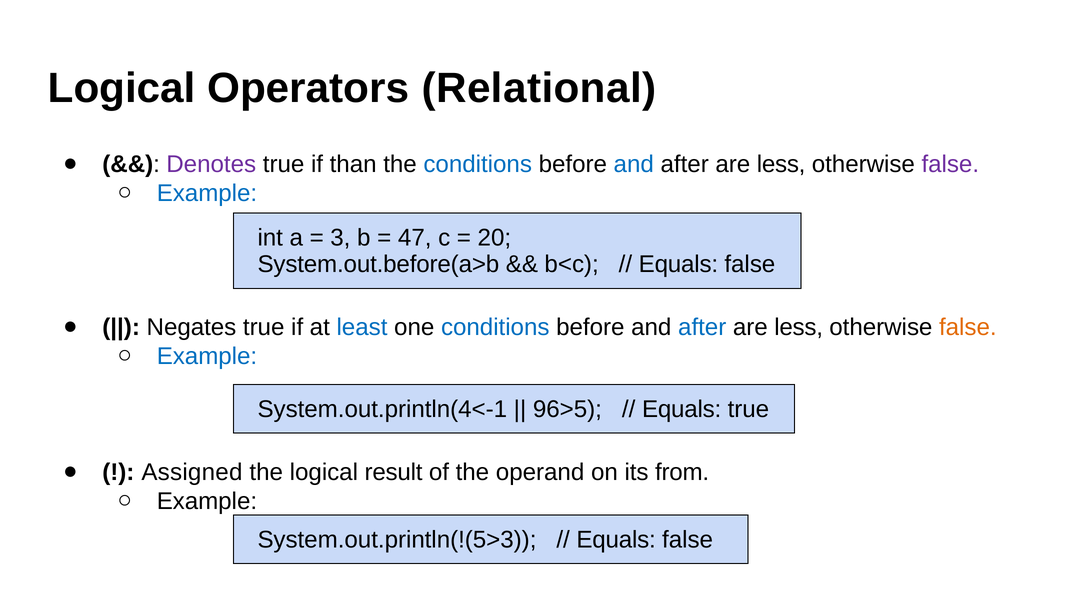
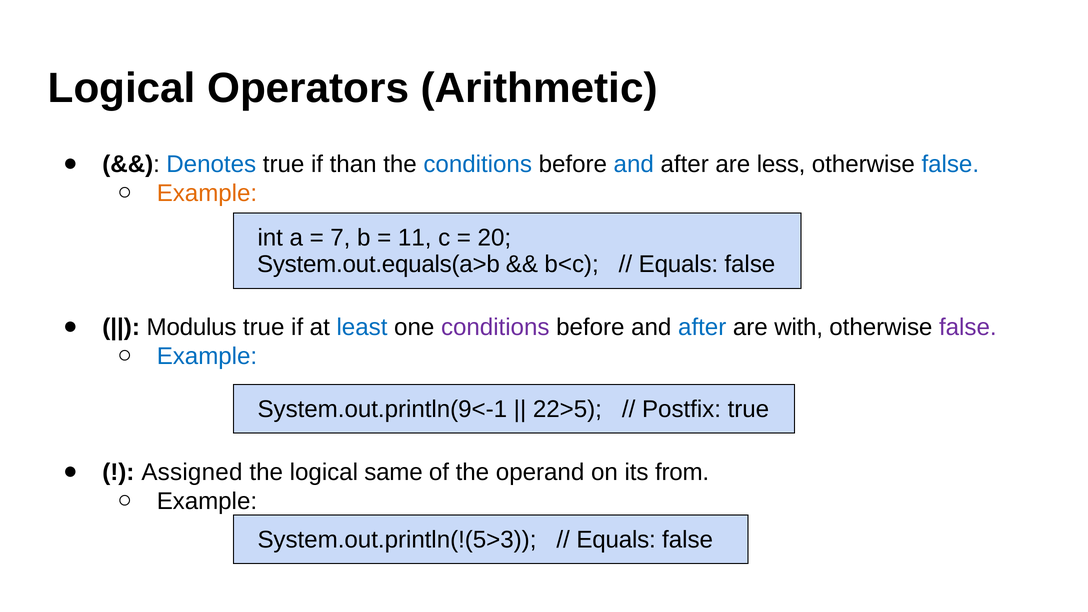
Relational: Relational -> Arithmetic
Denotes colour: purple -> blue
false at (950, 164) colour: purple -> blue
Example at (207, 193) colour: blue -> orange
3: 3 -> 7
47: 47 -> 11
System.out.before(a>b: System.out.before(a>b -> System.out.equals(a>b
Negates: Negates -> Modulus
conditions at (495, 327) colour: blue -> purple
less at (799, 327): less -> with
false at (968, 327) colour: orange -> purple
System.out.println(4<-1: System.out.println(4<-1 -> System.out.println(9<-1
96>5: 96>5 -> 22>5
Equals at (682, 409): Equals -> Postfix
result: result -> same
